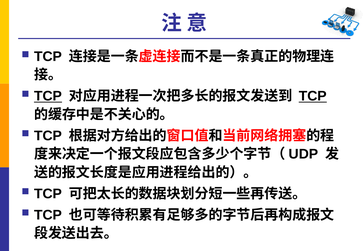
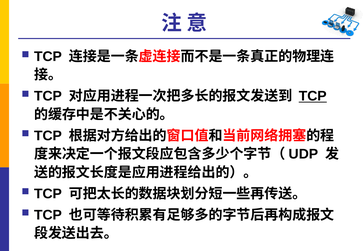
TCP at (48, 96) underline: present -> none
